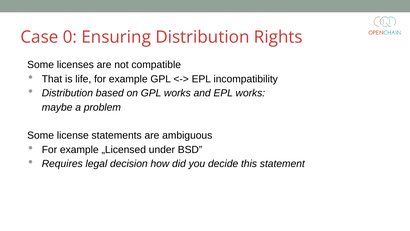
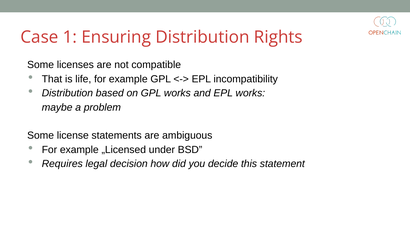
0: 0 -> 1
